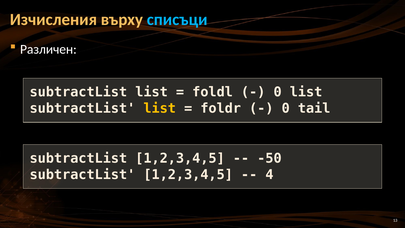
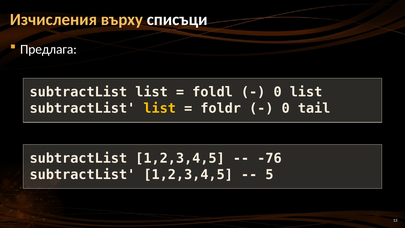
списъци colour: light blue -> white
Различен: Различен -> Предлага
-50: -50 -> -76
4: 4 -> 5
